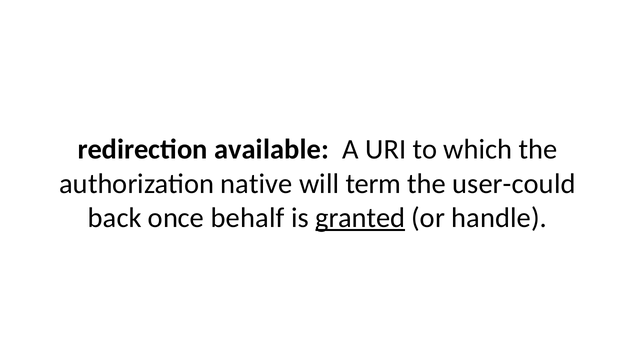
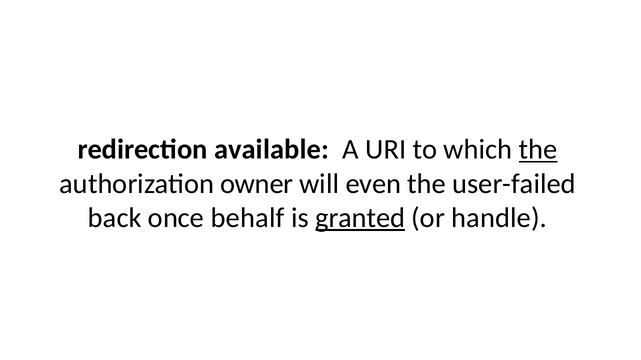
the at (538, 150) underline: none -> present
native: native -> owner
term: term -> even
user-could: user-could -> user-failed
